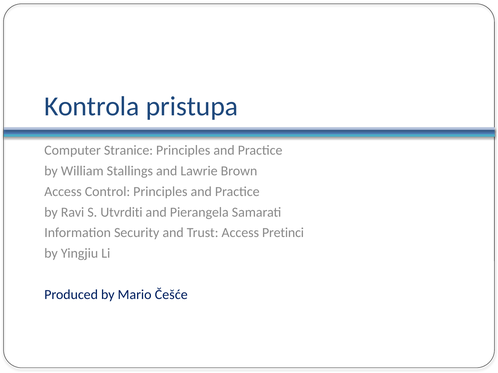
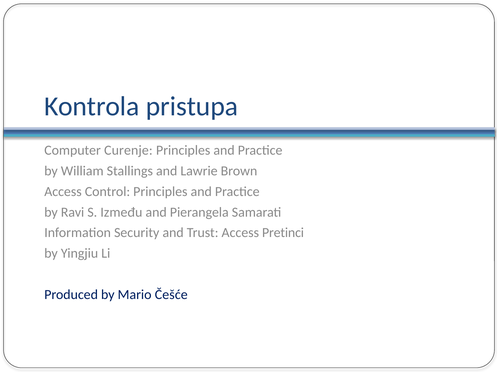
Stranice: Stranice -> Curenje
Utvrditi: Utvrditi -> Između
